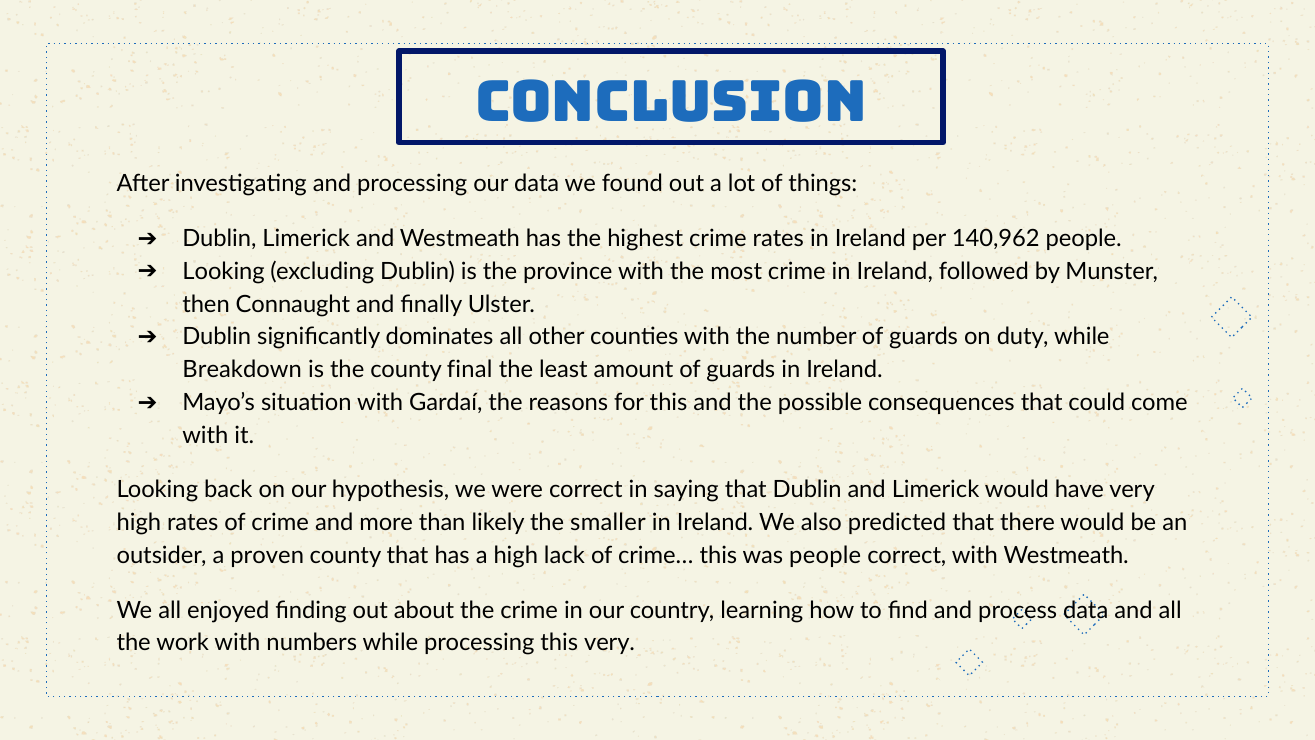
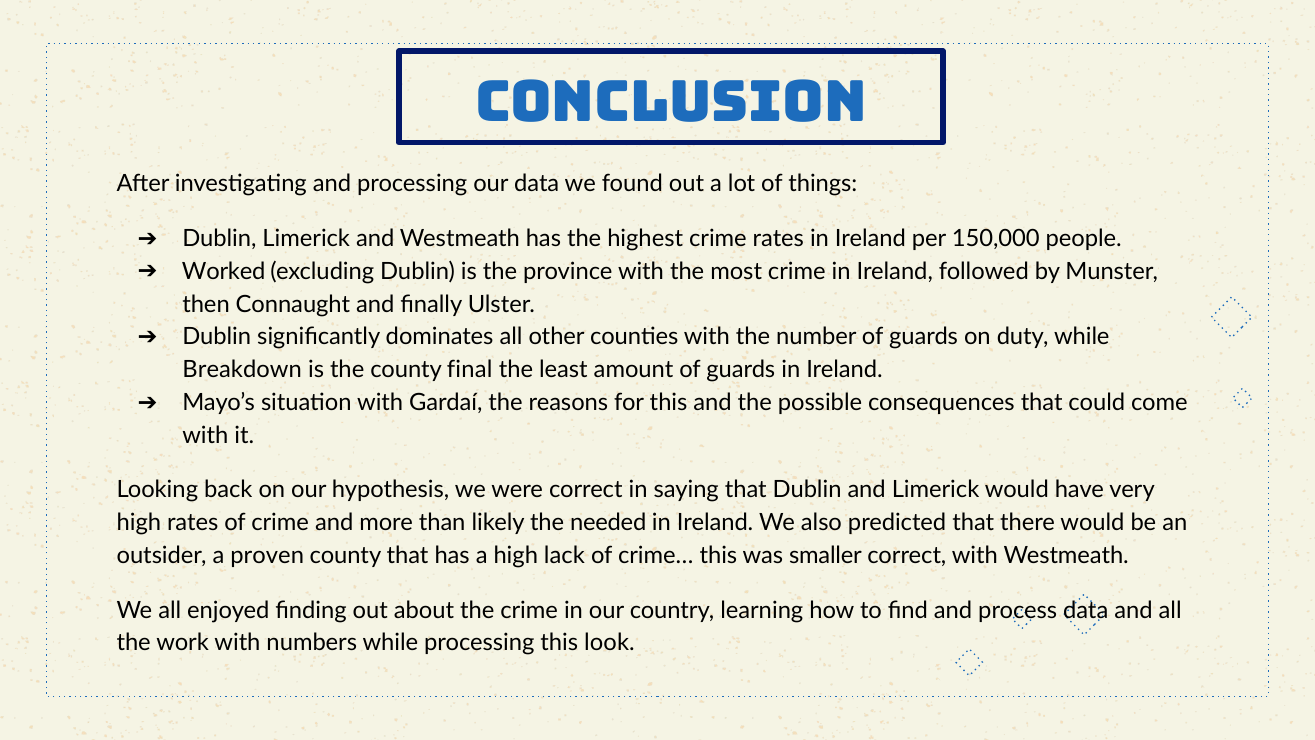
140,962: 140,962 -> 150,000
Looking at (224, 271): Looking -> Worked
smaller: smaller -> needed
was people: people -> smaller
this very: very -> look
